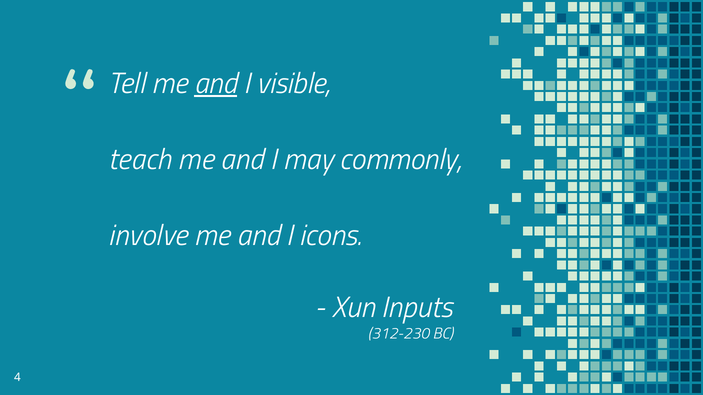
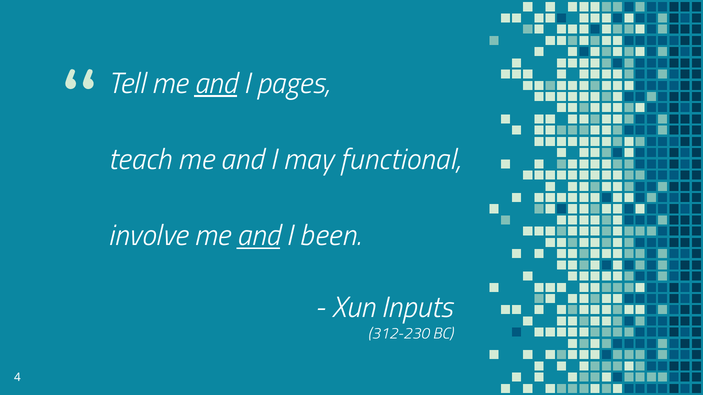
visible: visible -> pages
commonly: commonly -> functional
and at (258, 236) underline: none -> present
icons: icons -> been
